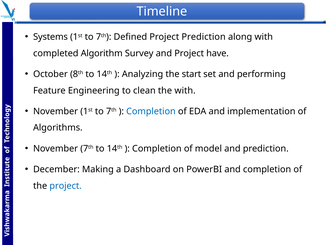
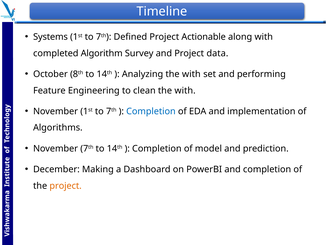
Project Prediction: Prediction -> Actionable
have: have -> data
Analyzing the start: start -> with
project at (66, 185) colour: blue -> orange
